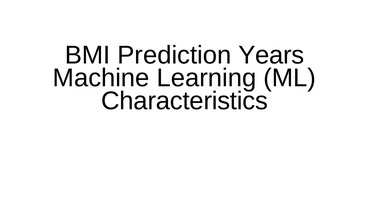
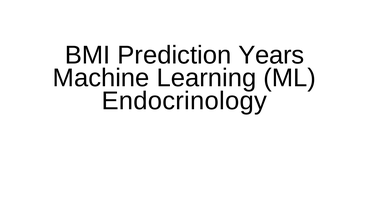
Characteristics: Characteristics -> Endocrinology
